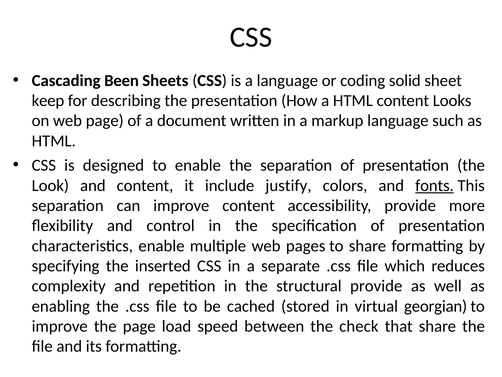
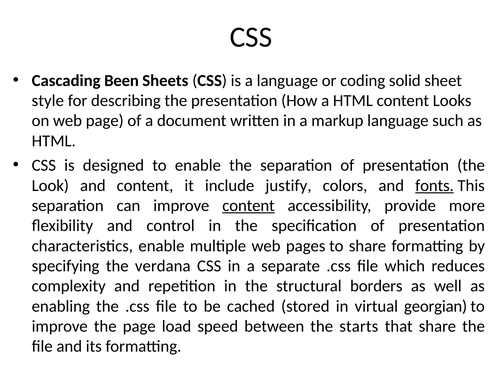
keep: keep -> style
content at (249, 205) underline: none -> present
inserted: inserted -> verdana
structural provide: provide -> borders
check: check -> starts
